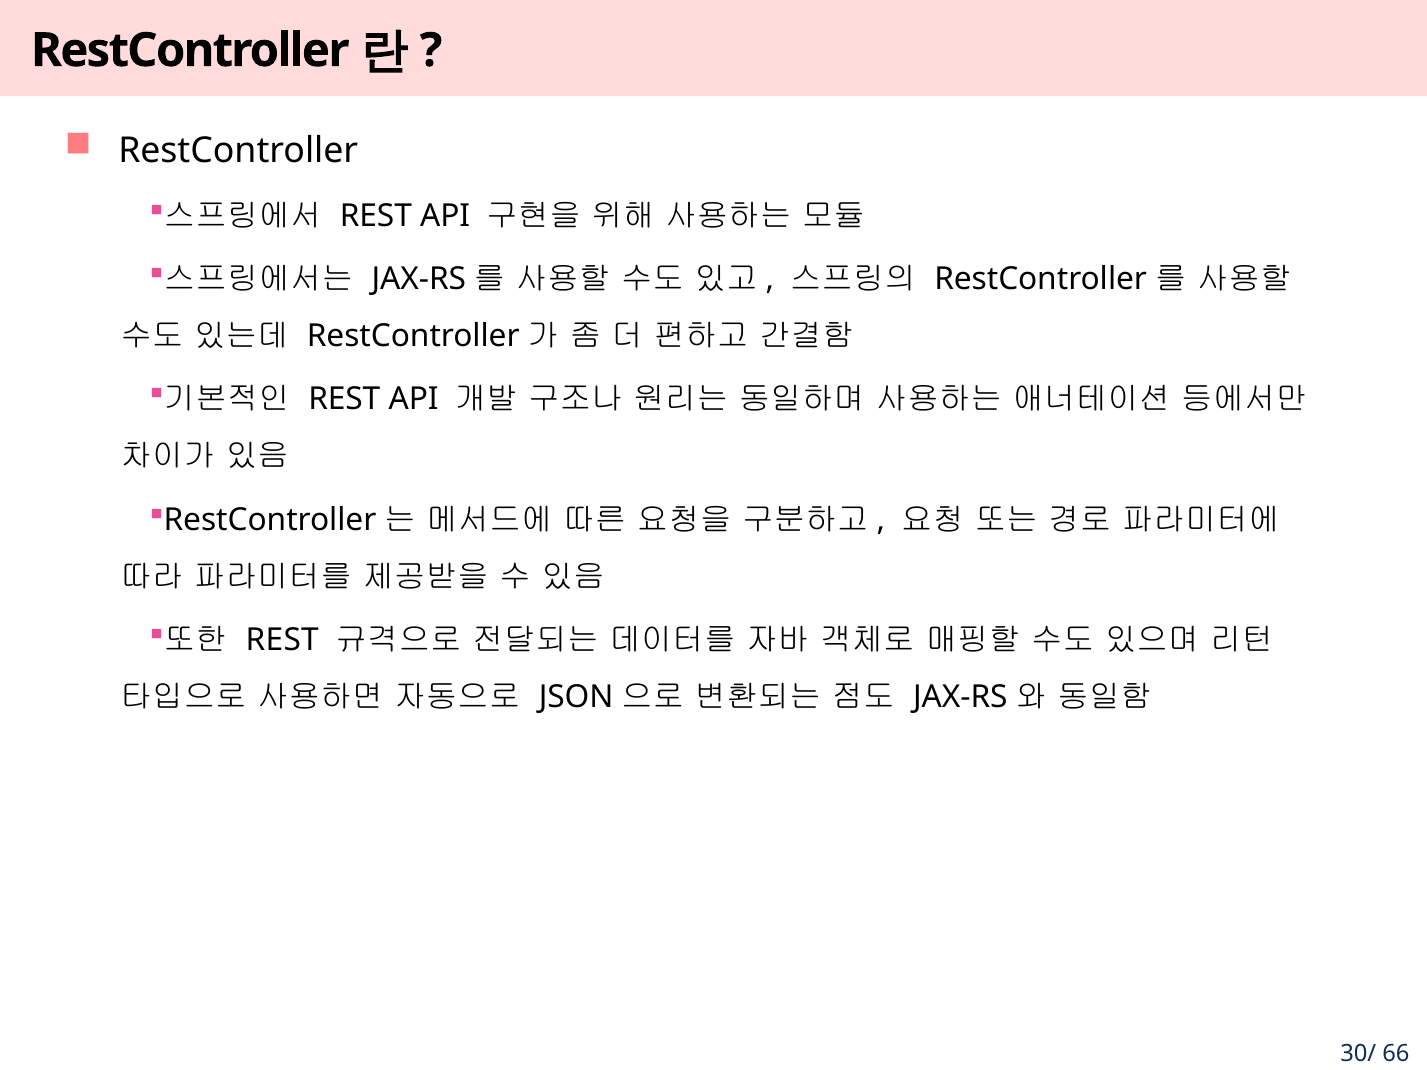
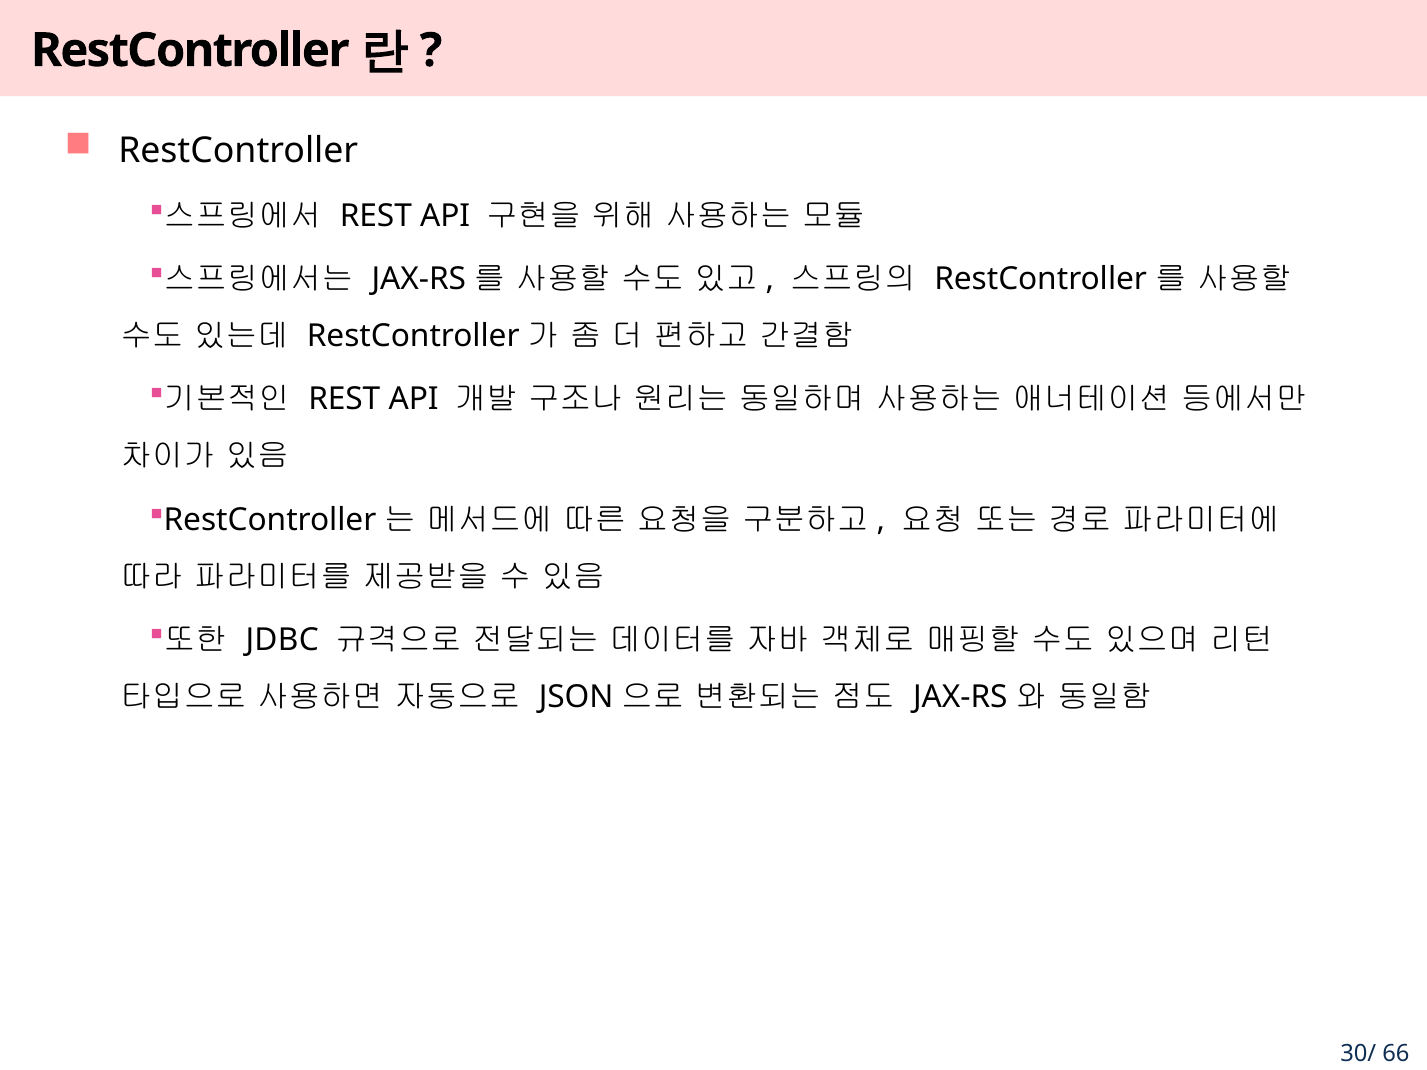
REST at (282, 640): REST -> JDBC
